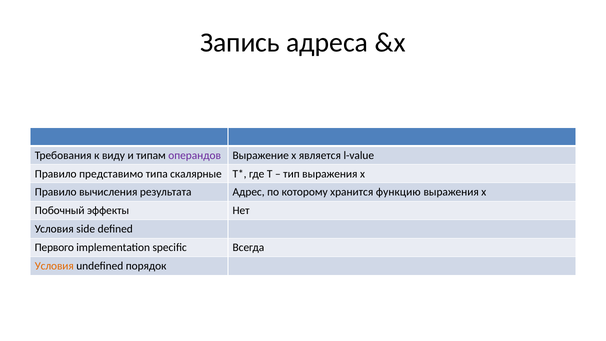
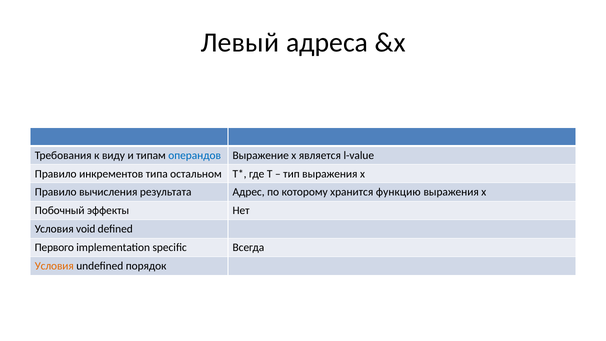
Запись: Запись -> Левый
операндов colour: purple -> blue
представимо: представимо -> инкрементов
скалярные: скалярные -> остальном
side: side -> void
